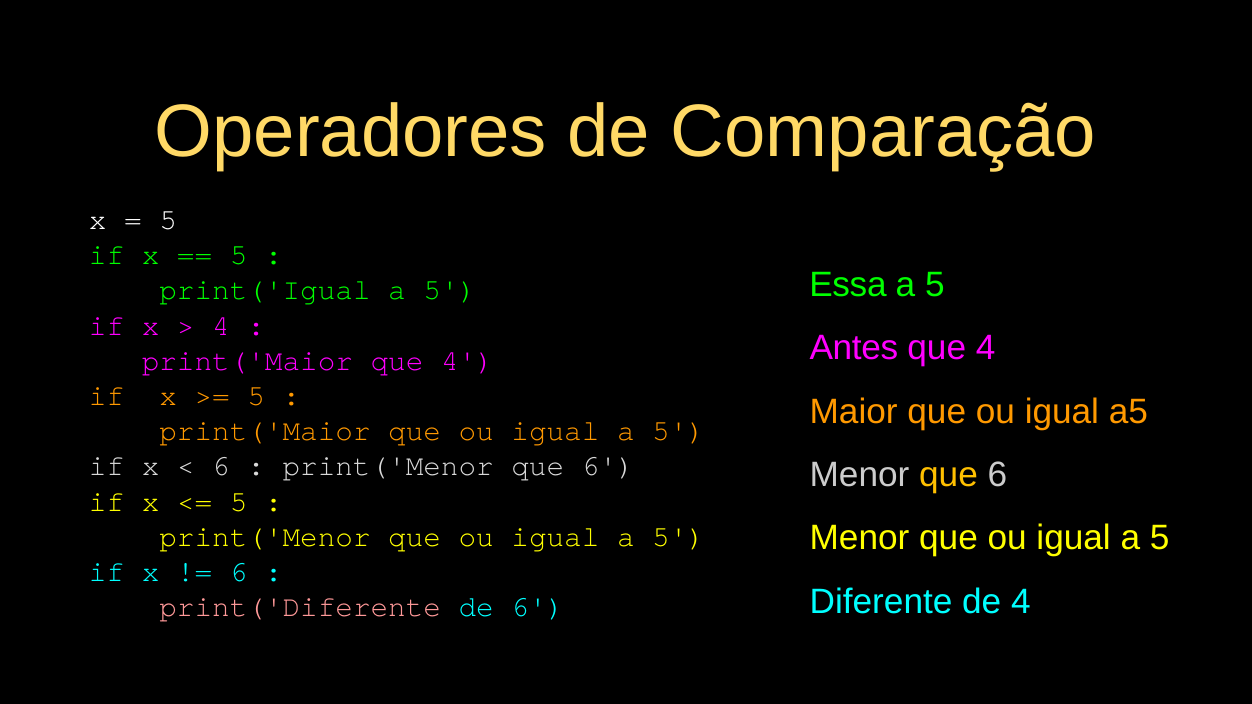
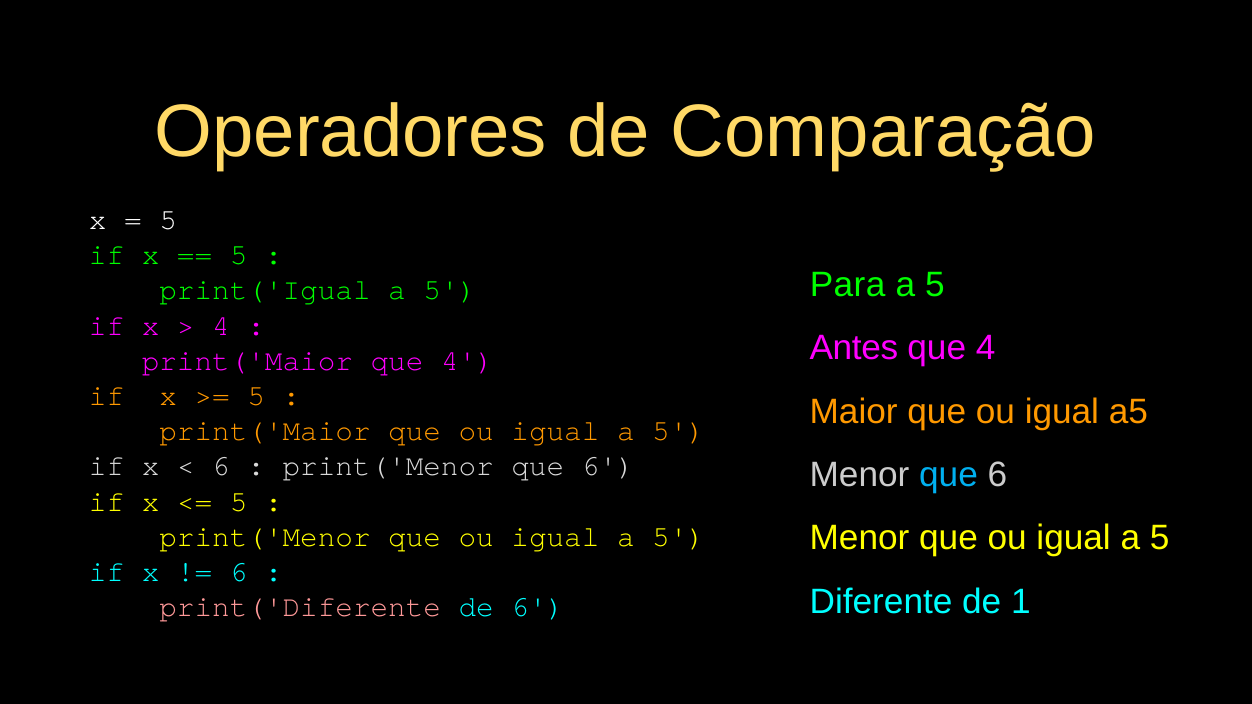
Essa: Essa -> Para
que at (949, 475) colour: yellow -> light blue
de 4: 4 -> 1
